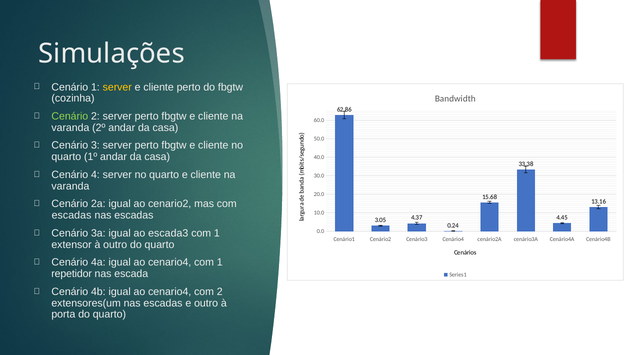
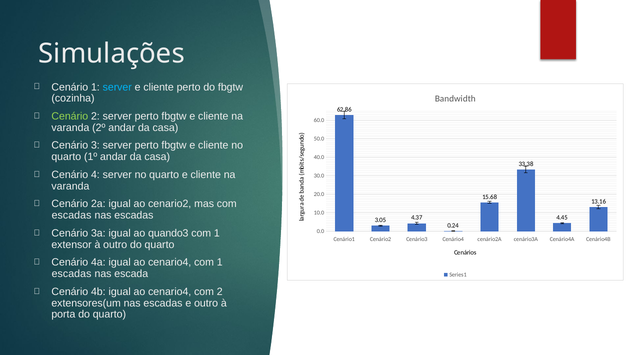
server at (117, 87) colour: yellow -> light blue
escada3: escada3 -> quando3
repetidor at (72, 274): repetidor -> escadas
